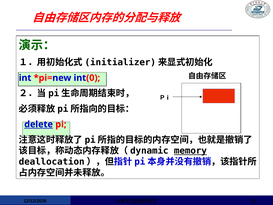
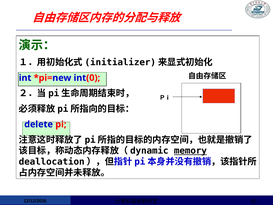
delete underline: present -> none
